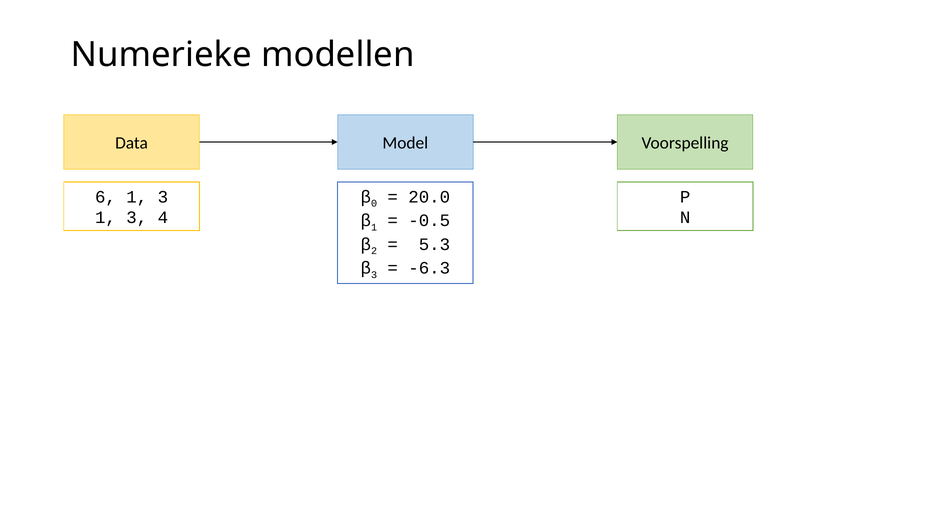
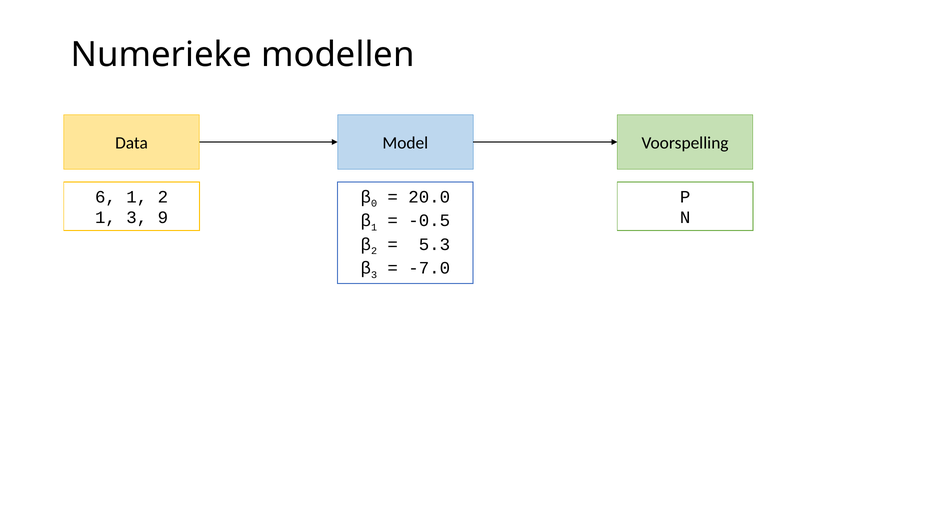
6 1 3: 3 -> 2
4: 4 -> 9
-6.3: -6.3 -> -7.0
